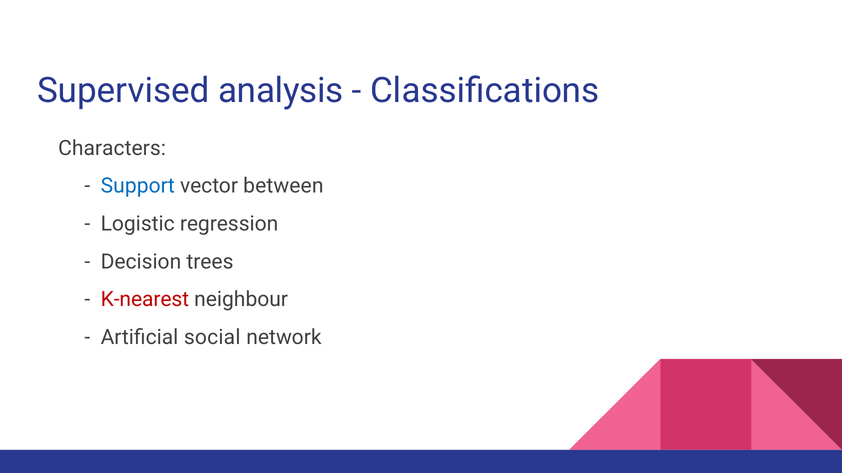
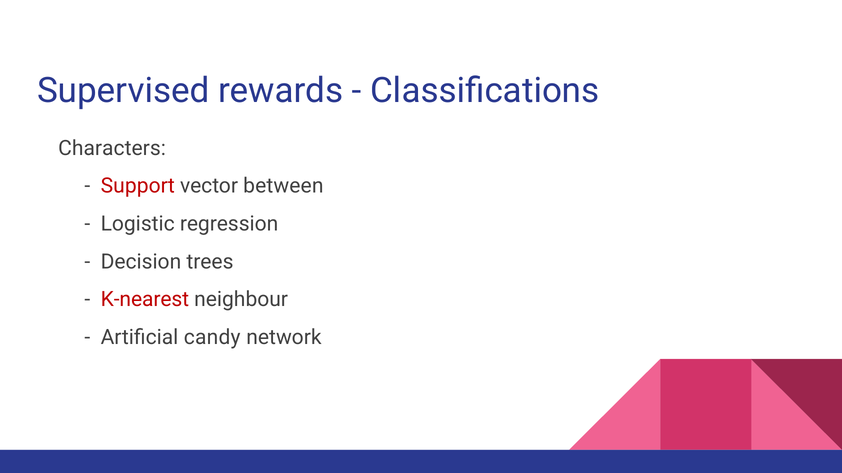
analysis: analysis -> rewards
Support colour: blue -> red
social: social -> candy
